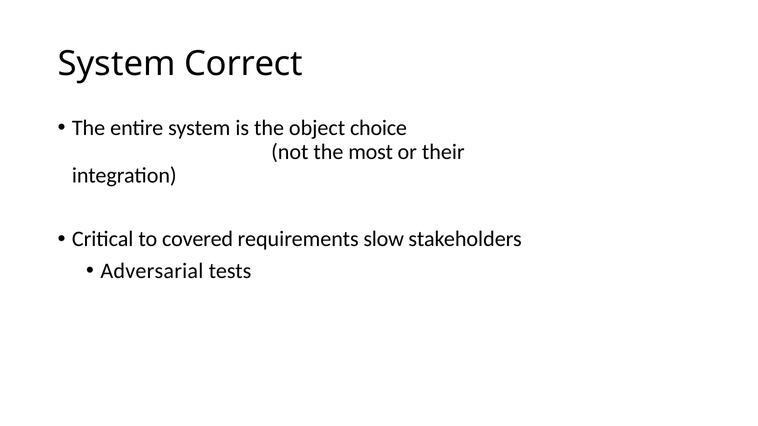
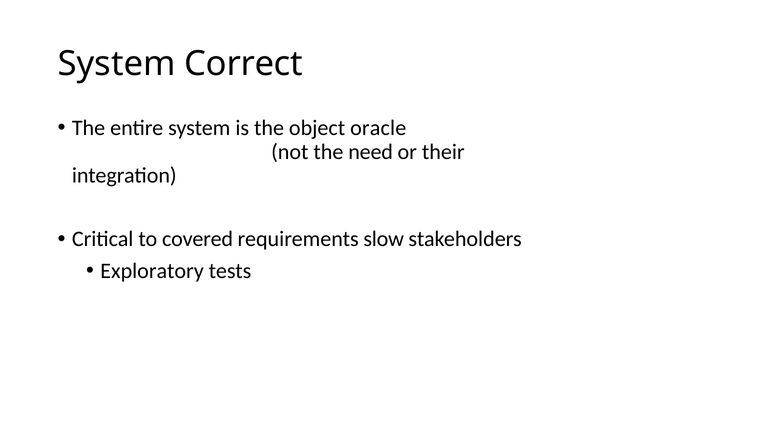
choice: choice -> oracle
most: most -> need
Adversarial: Adversarial -> Exploratory
